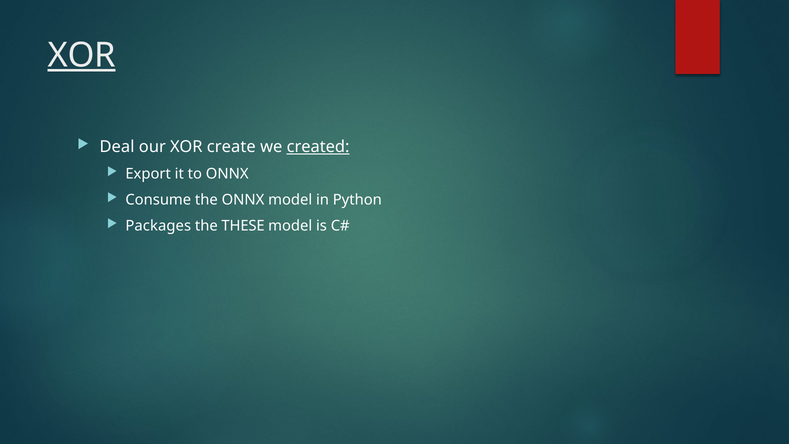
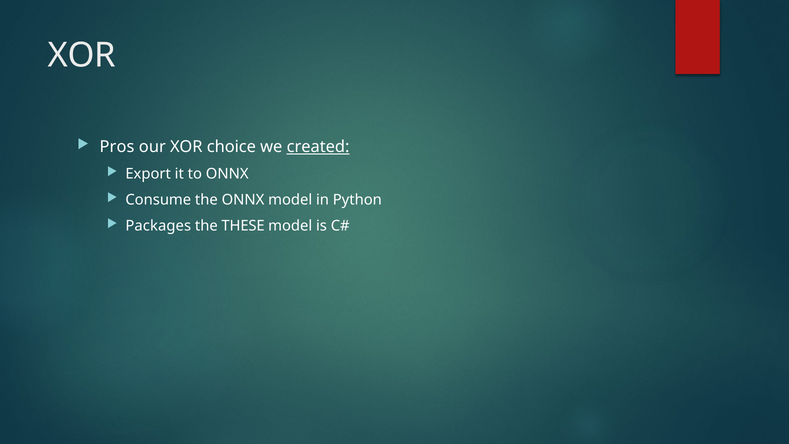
XOR at (82, 55) underline: present -> none
Deal: Deal -> Pros
create: create -> choice
